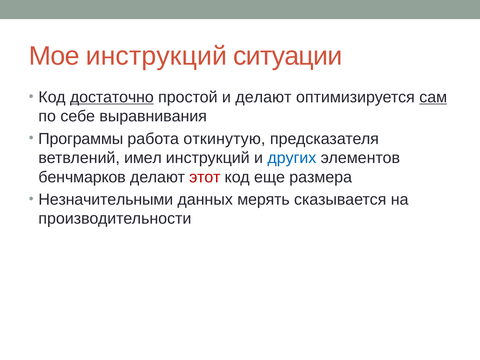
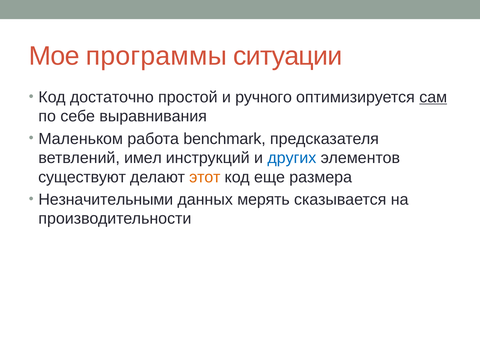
Мое инструкций: инструкций -> программы
достаточно underline: present -> none
и делают: делают -> ручного
Программы: Программы -> Маленьком
откинутую: откинутую -> benchmark
бенчмарков: бенчмарков -> существуют
этот colour: red -> orange
